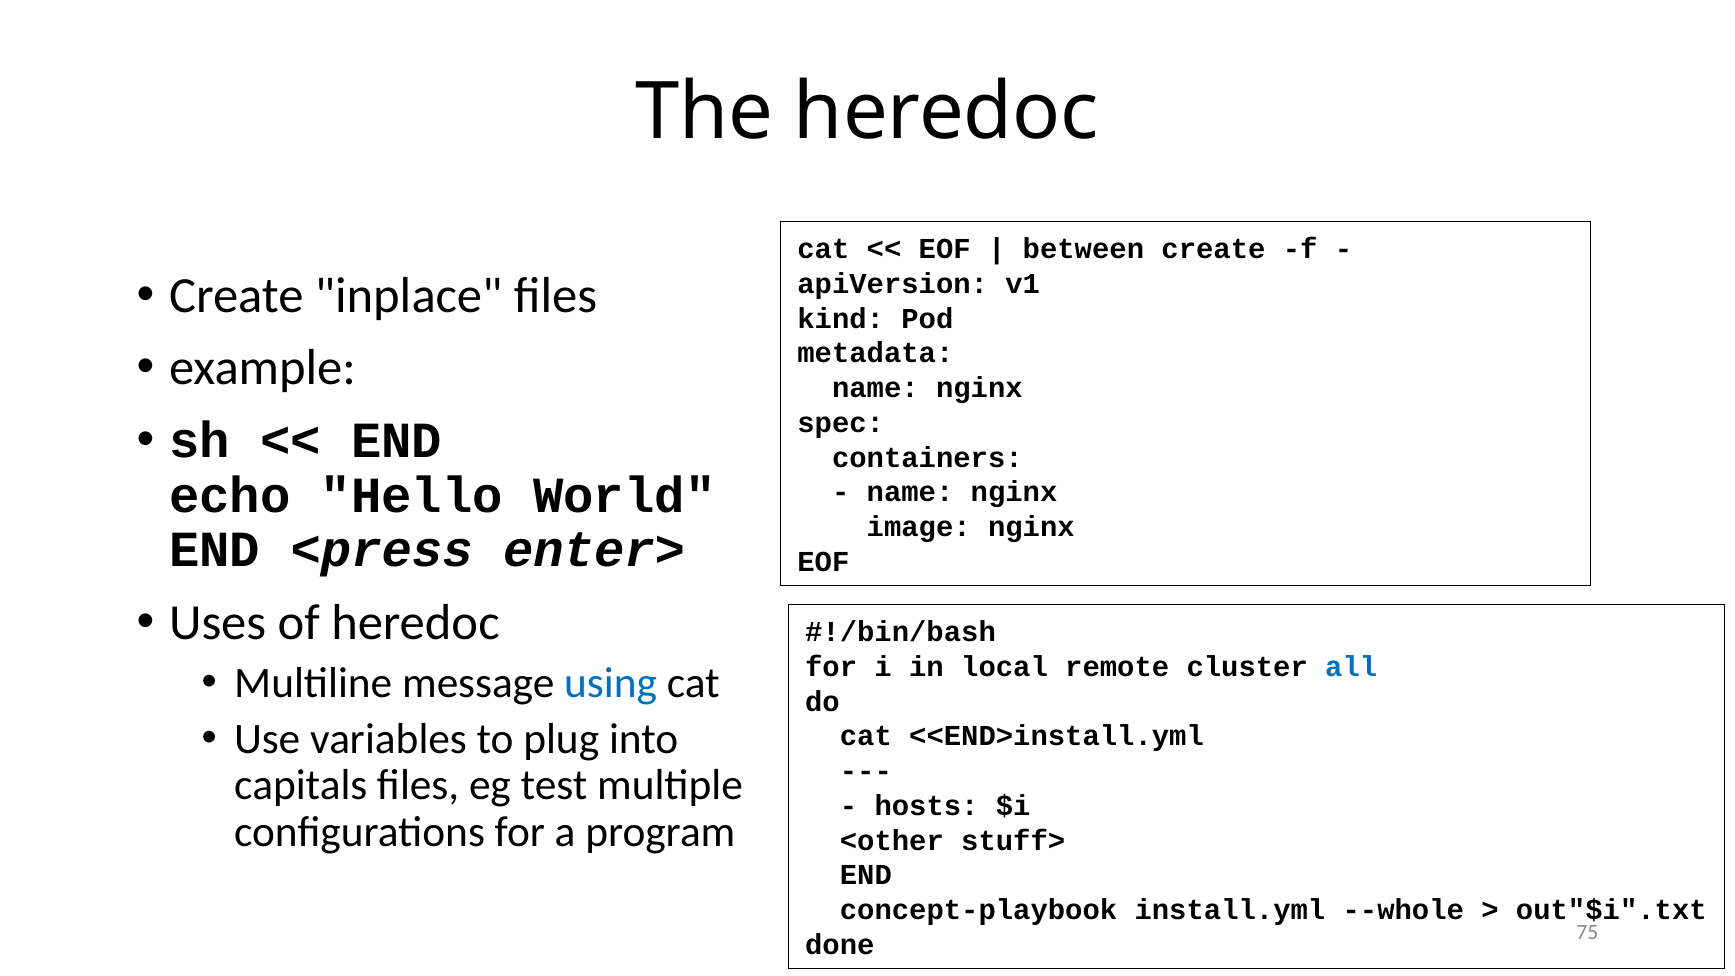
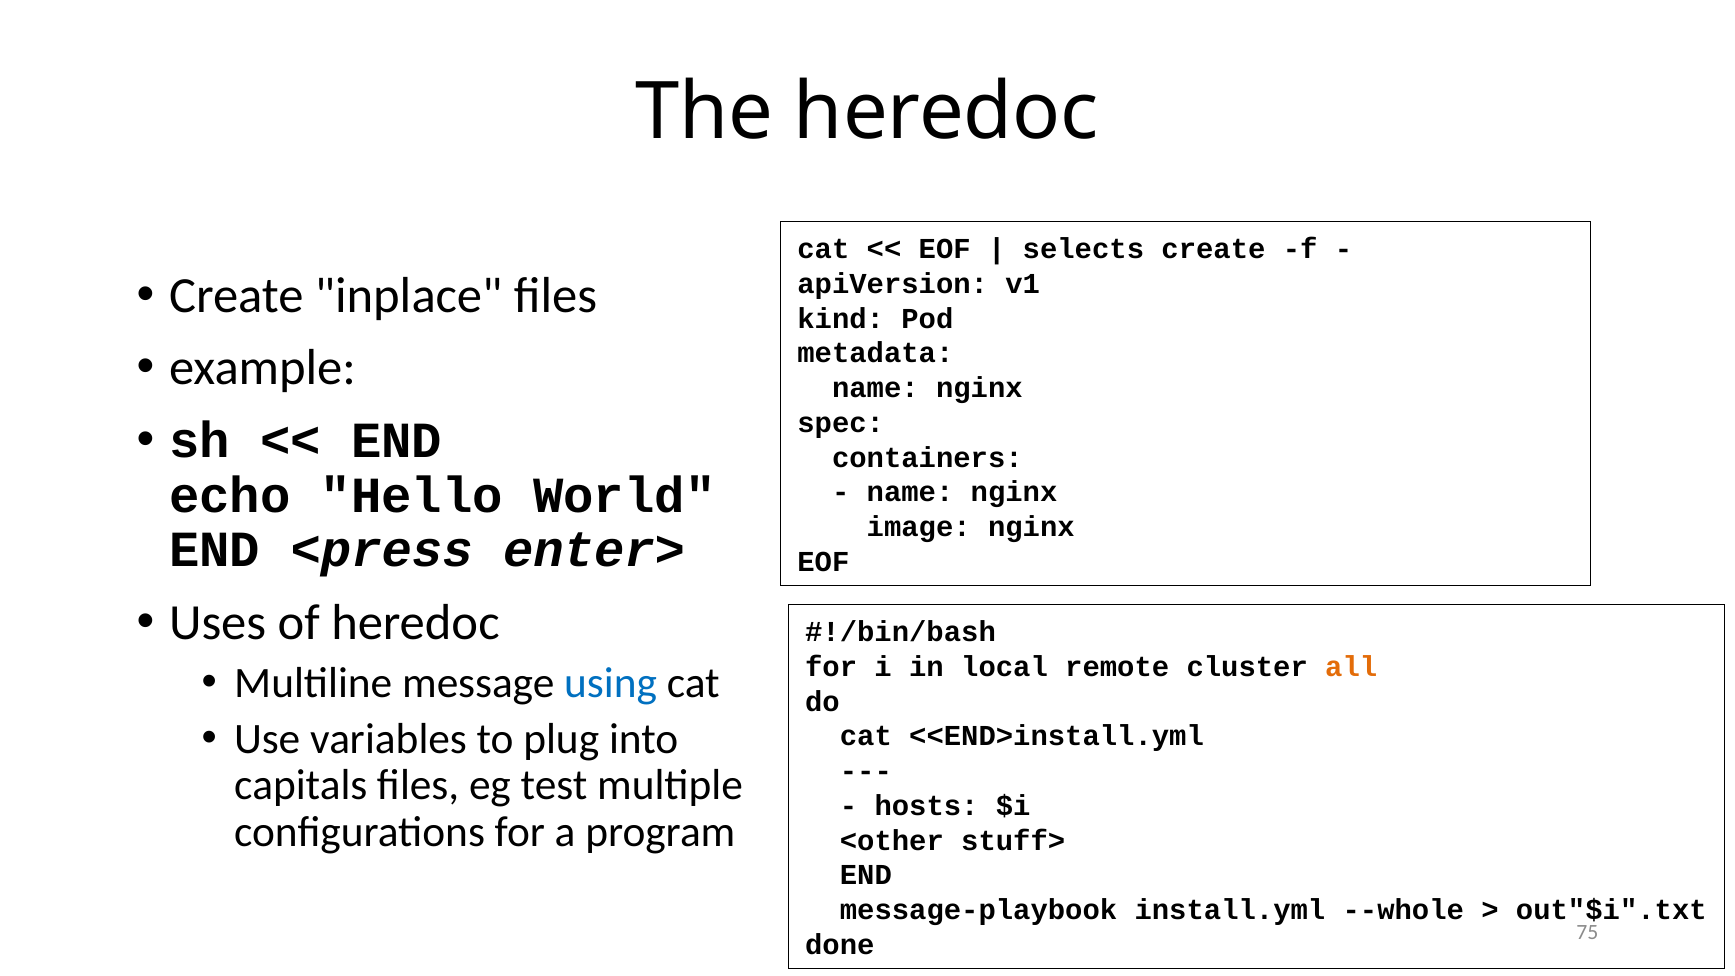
between: between -> selects
all colour: blue -> orange
concept-playbook: concept-playbook -> message-playbook
